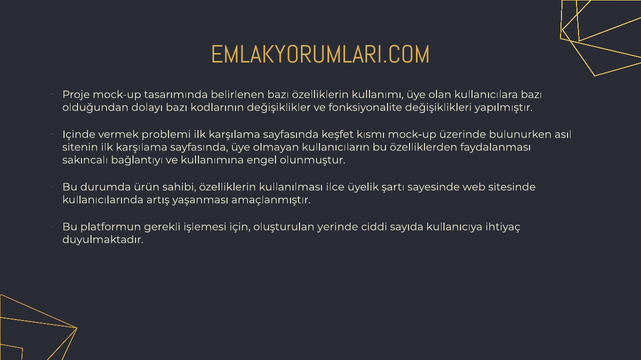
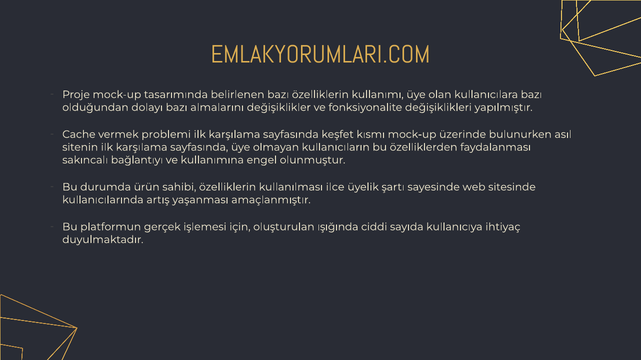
kodlarının: kodlarının -> almalarını
Içinde: Içinde -> Cache
gerekli: gerekli -> gerçek
yerinde: yerinde -> ışığında
